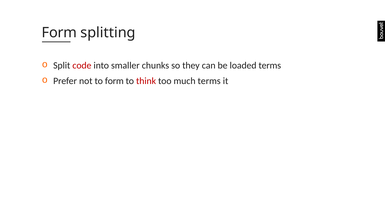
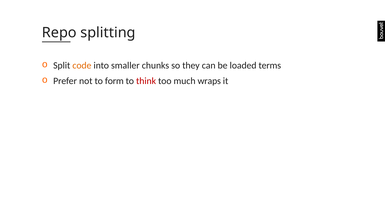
Form at (59, 33): Form -> Repo
code colour: red -> orange
much terms: terms -> wraps
